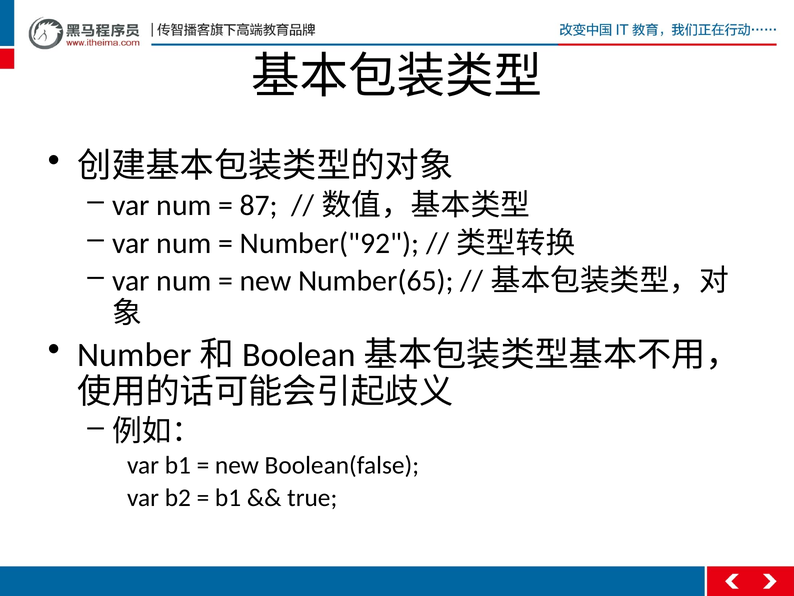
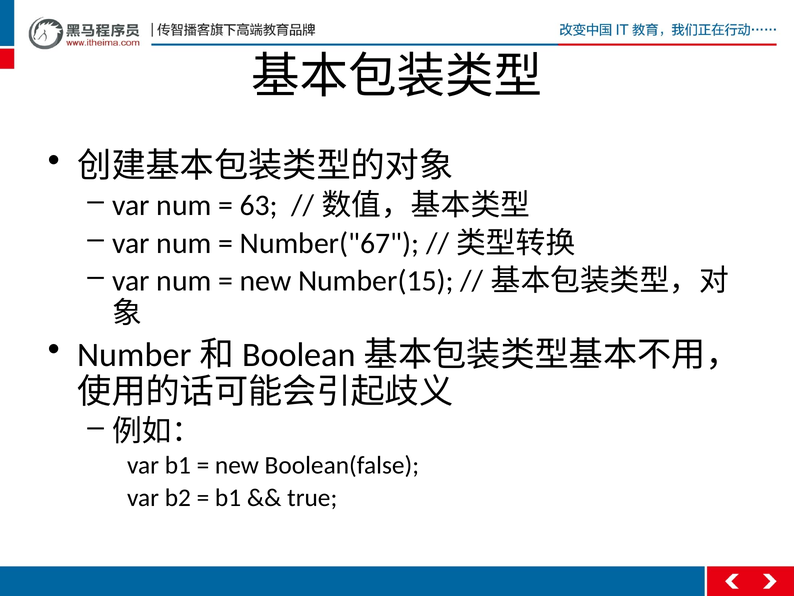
87: 87 -> 63
Number("92: Number("92 -> Number("67
Number(65: Number(65 -> Number(15
